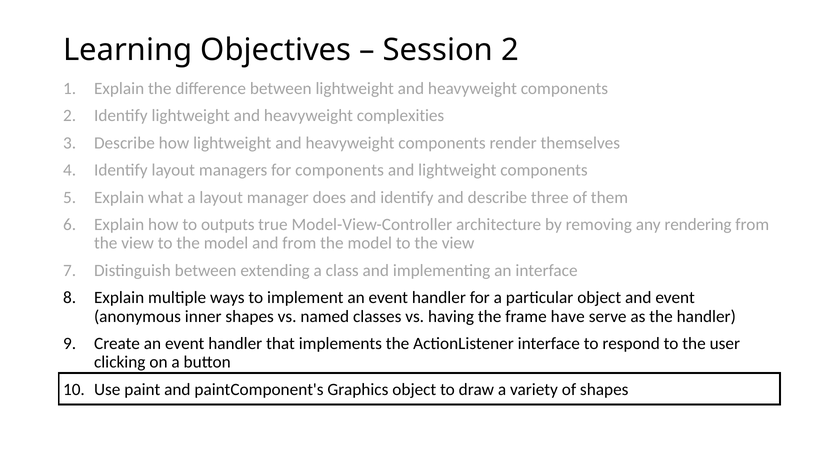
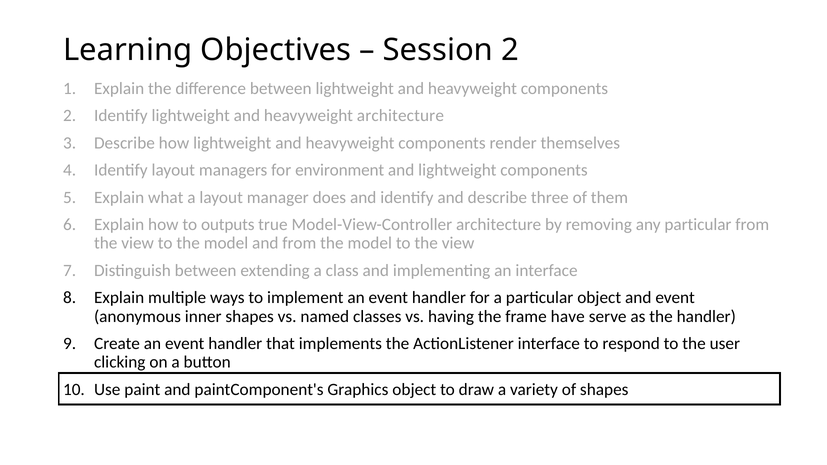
heavyweight complexities: complexities -> architecture
for components: components -> environment
any rendering: rendering -> particular
